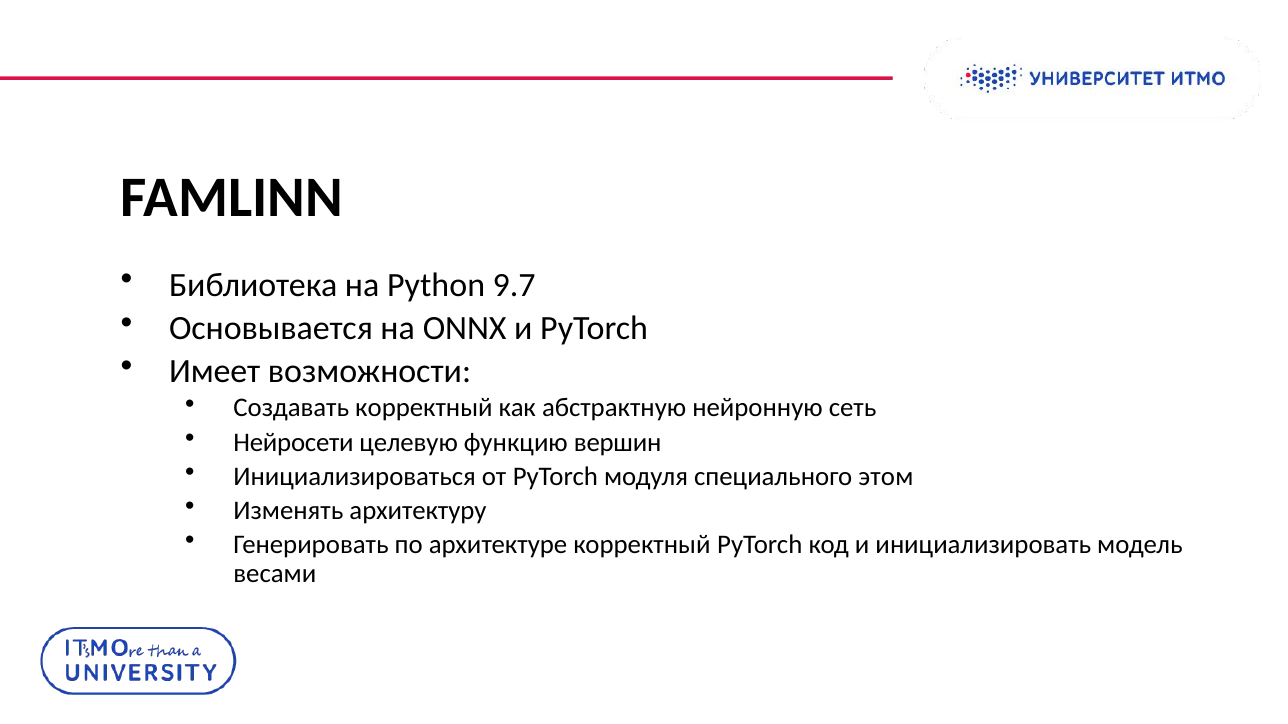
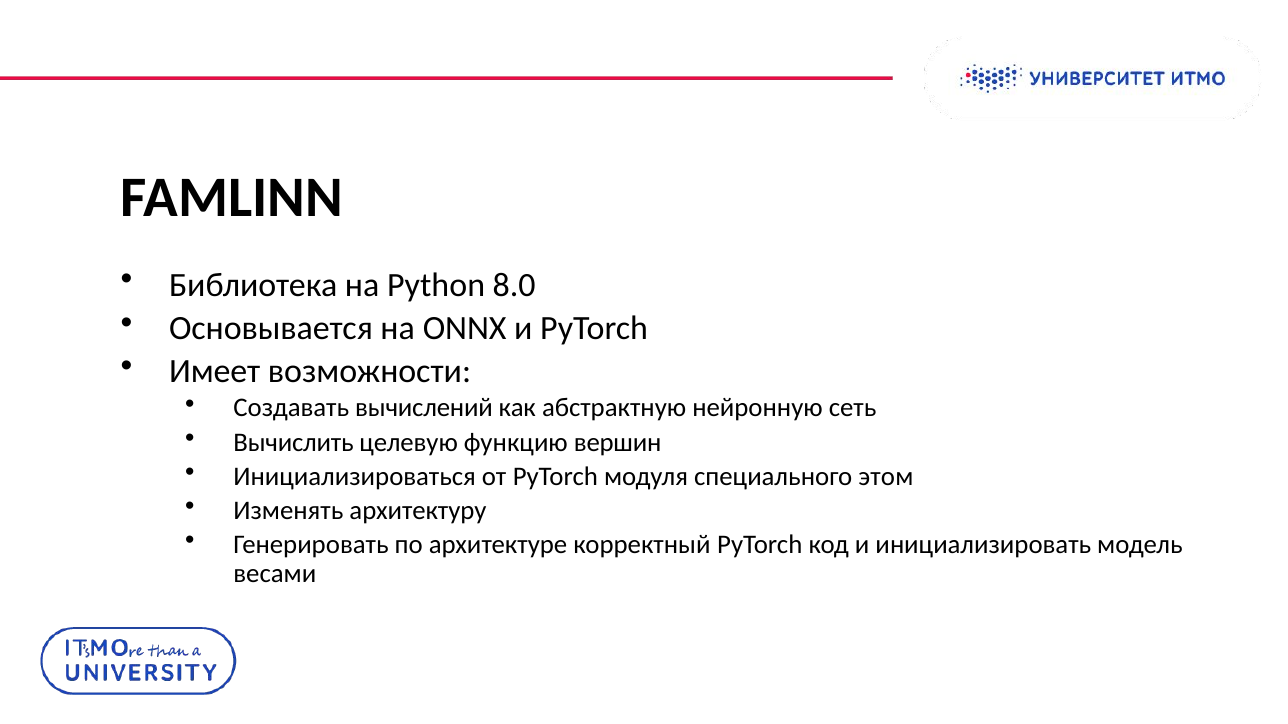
9.7: 9.7 -> 8.0
Создавать корректный: корректный -> вычислений
Нейросети: Нейросети -> Вычислить
